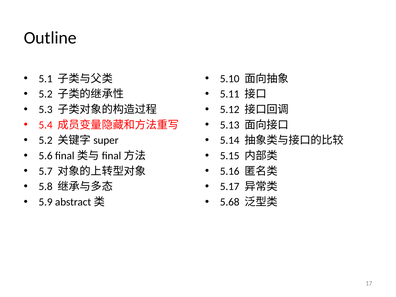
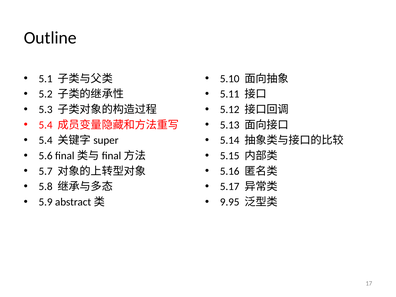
5.2 at (46, 140): 5.2 -> 5.4
5.68: 5.68 -> 9.95
